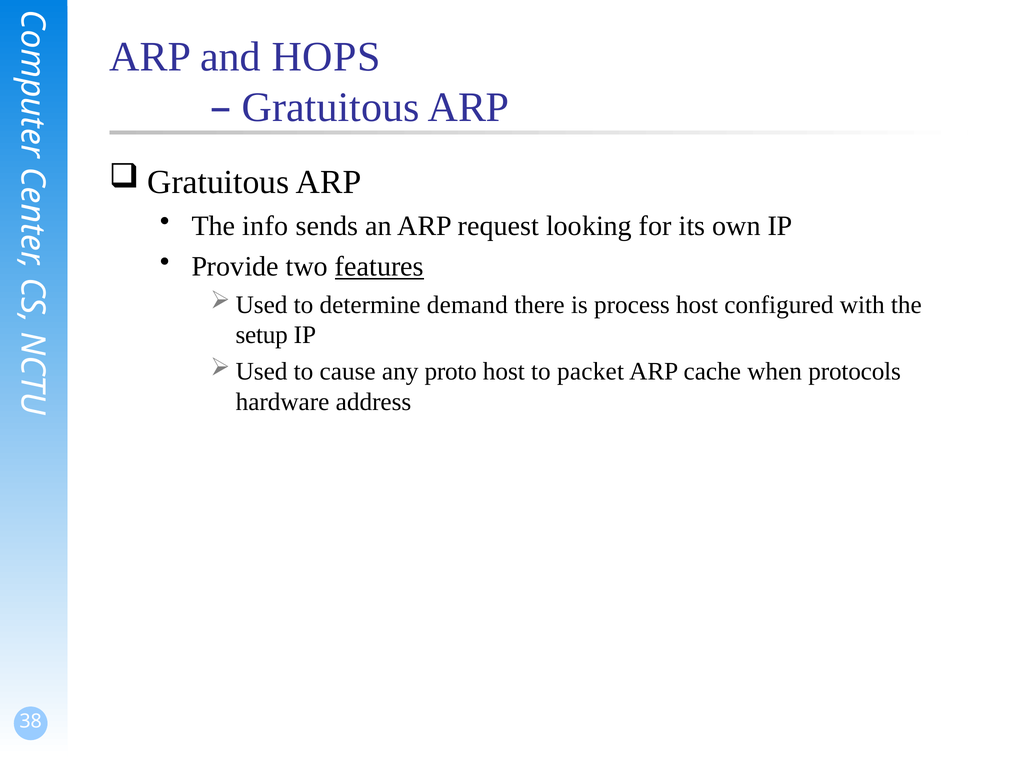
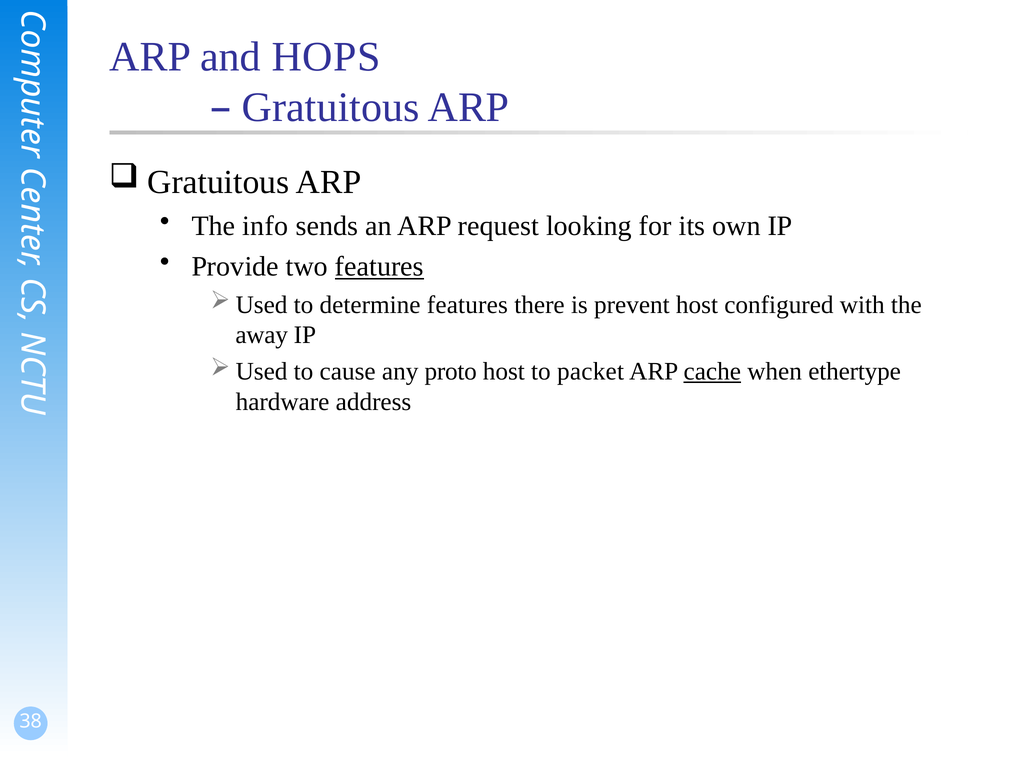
determine demand: demand -> features
process: process -> prevent
setup: setup -> away
cache underline: none -> present
protocols: protocols -> ethertype
